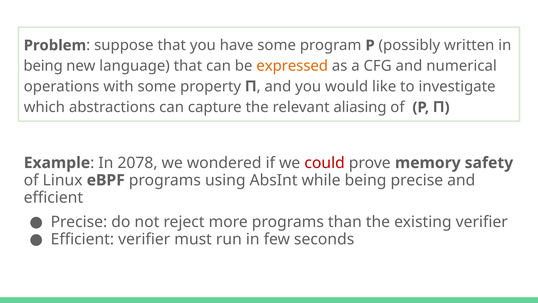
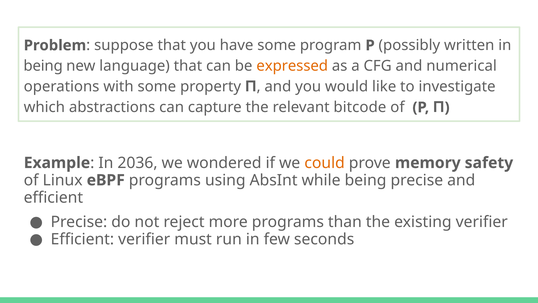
aliasing: aliasing -> bitcode
2078: 2078 -> 2036
could colour: red -> orange
